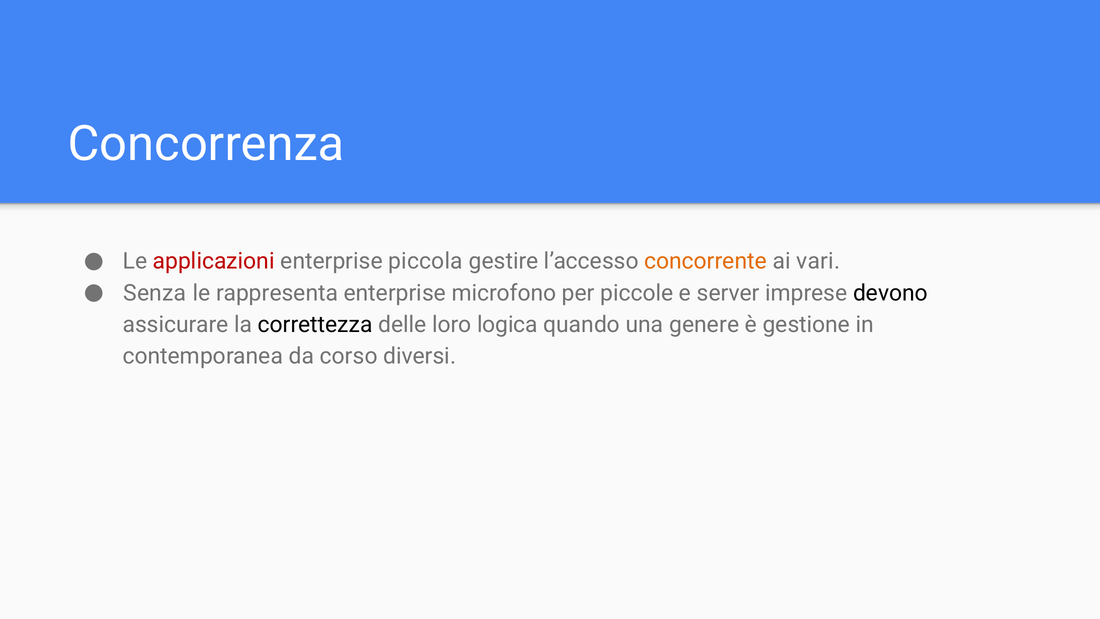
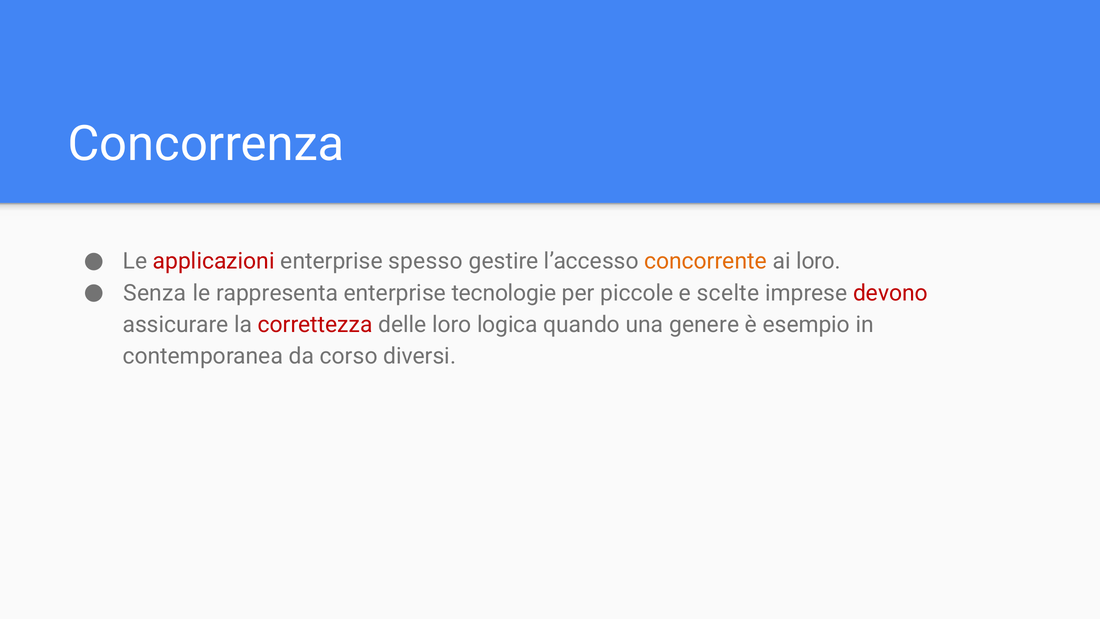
piccola: piccola -> spesso
ai vari: vari -> loro
microfono: microfono -> tecnologie
server: server -> scelte
devono colour: black -> red
correttezza colour: black -> red
gestione: gestione -> esempio
